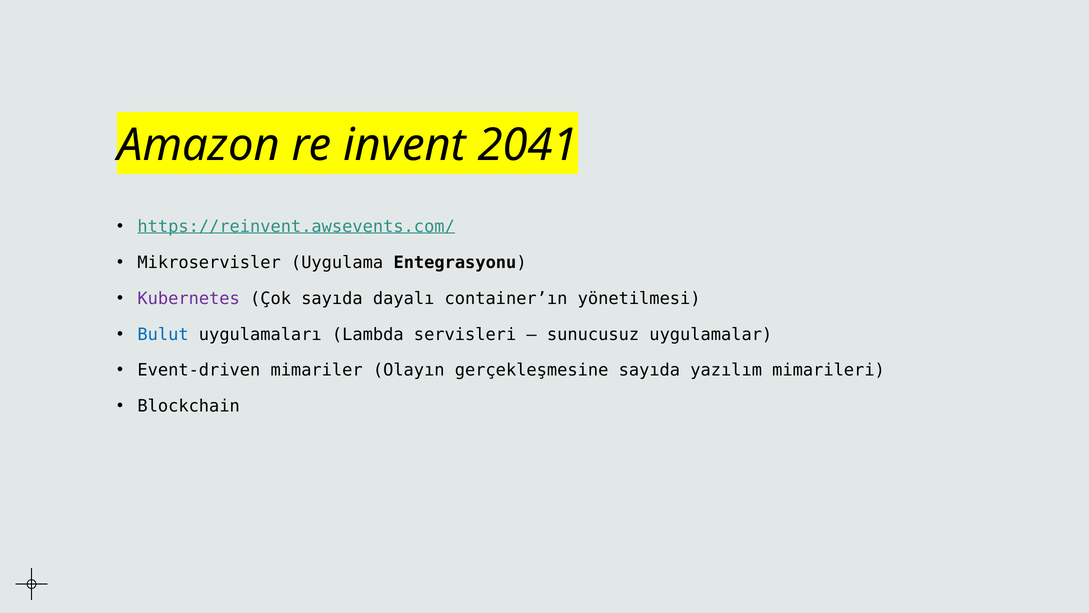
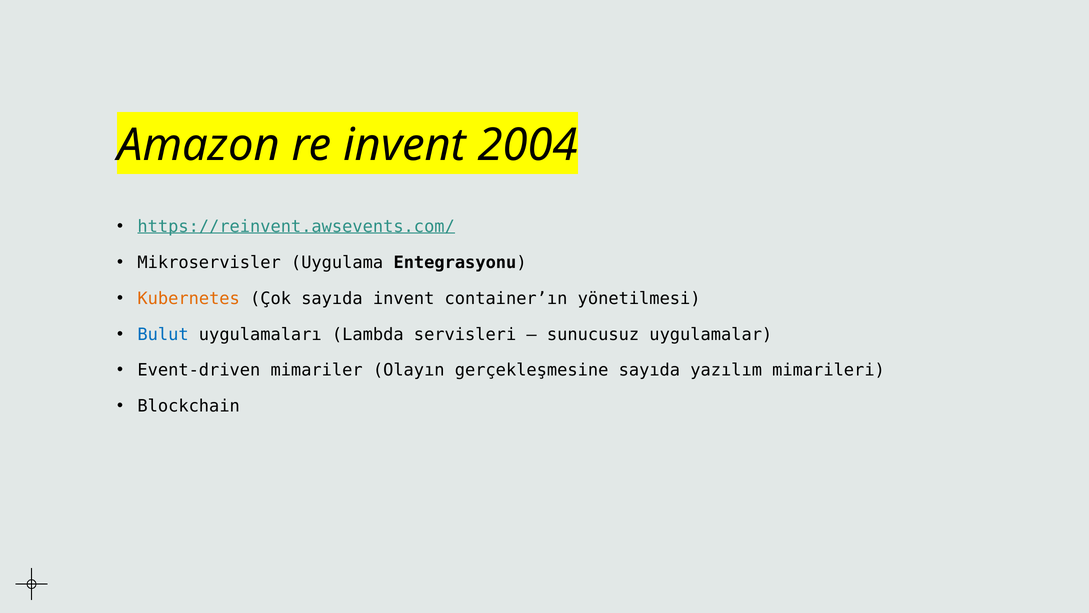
2041: 2041 -> 2004
Kubernetes colour: purple -> orange
sayıda dayalı: dayalı -> invent
